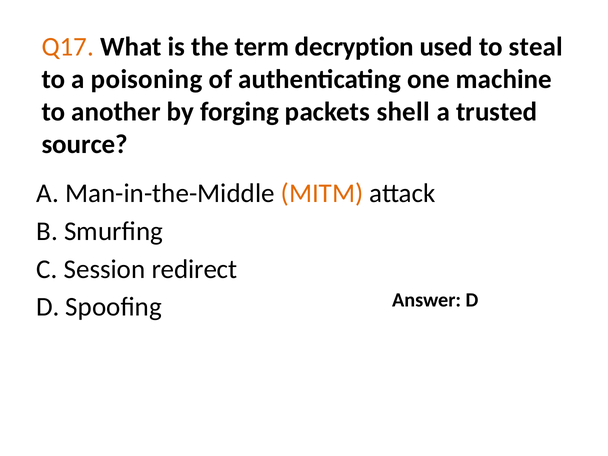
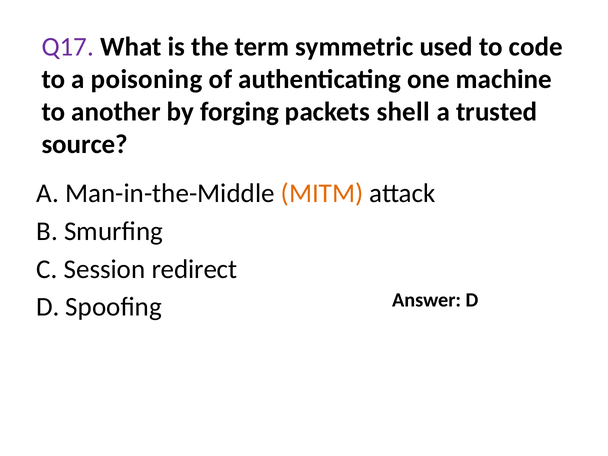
Q17 colour: orange -> purple
decryption: decryption -> symmetric
steal: steal -> code
